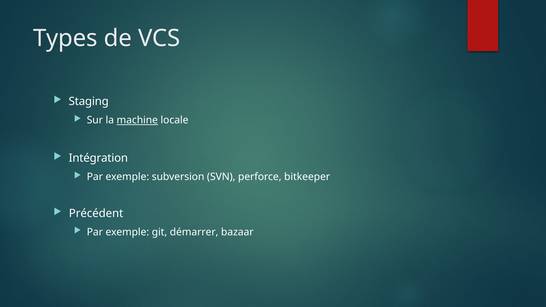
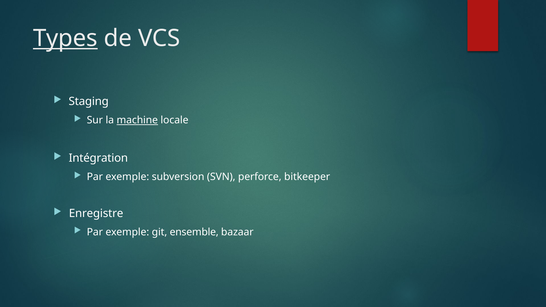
Types underline: none -> present
Précédent: Précédent -> Enregistre
démarrer: démarrer -> ensemble
